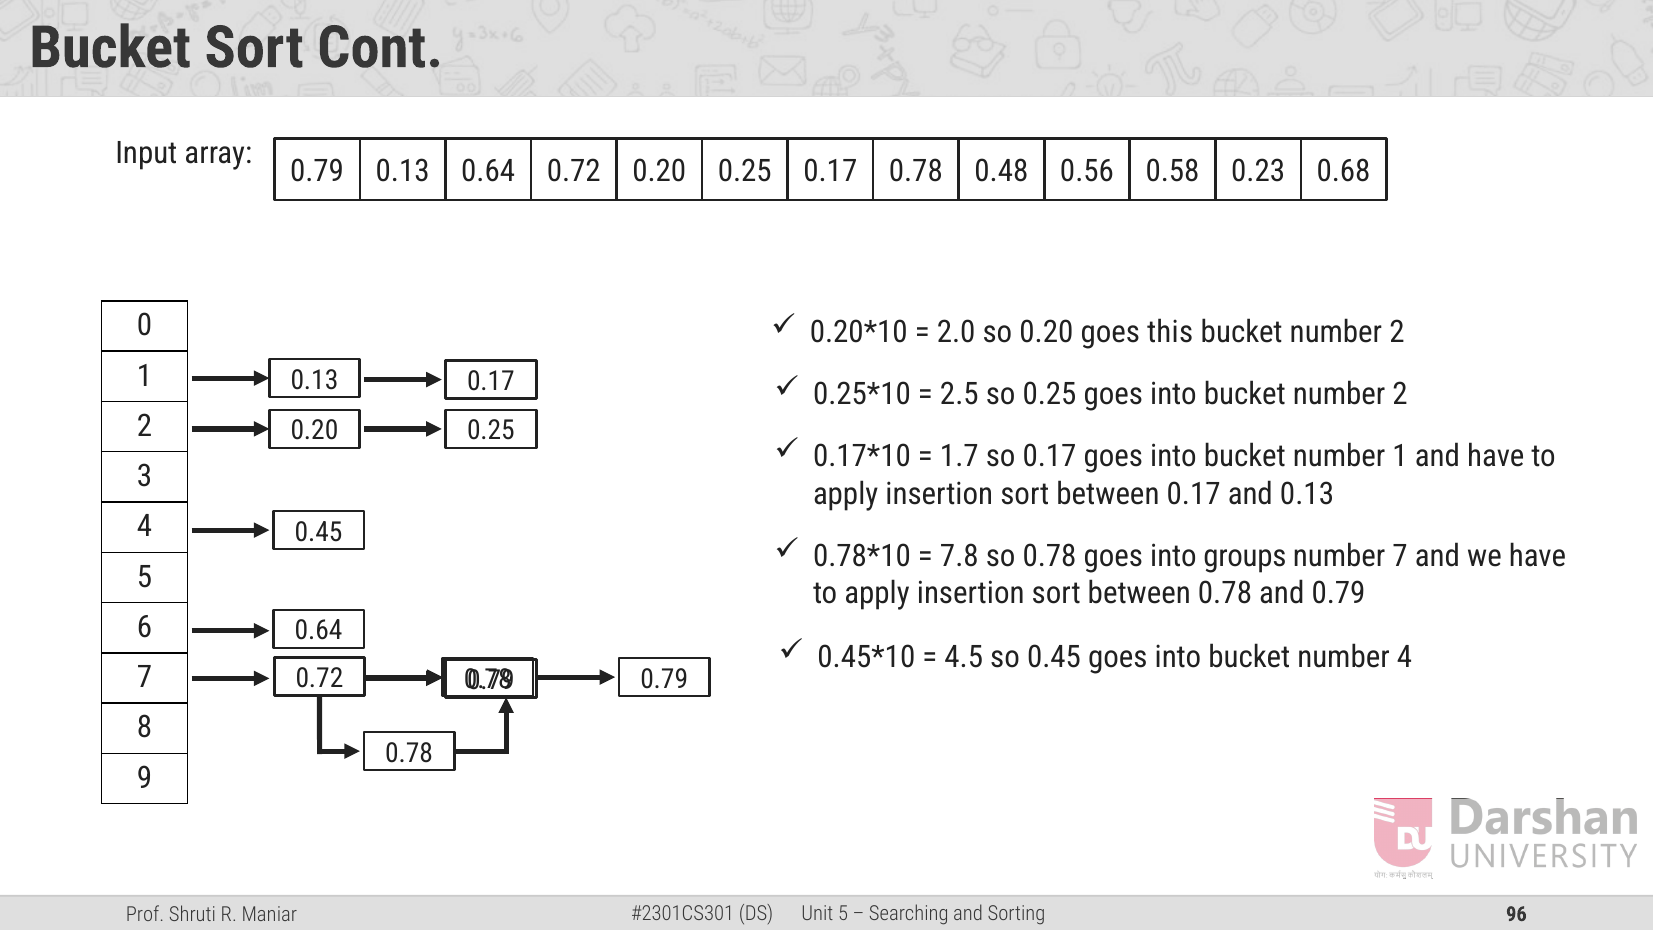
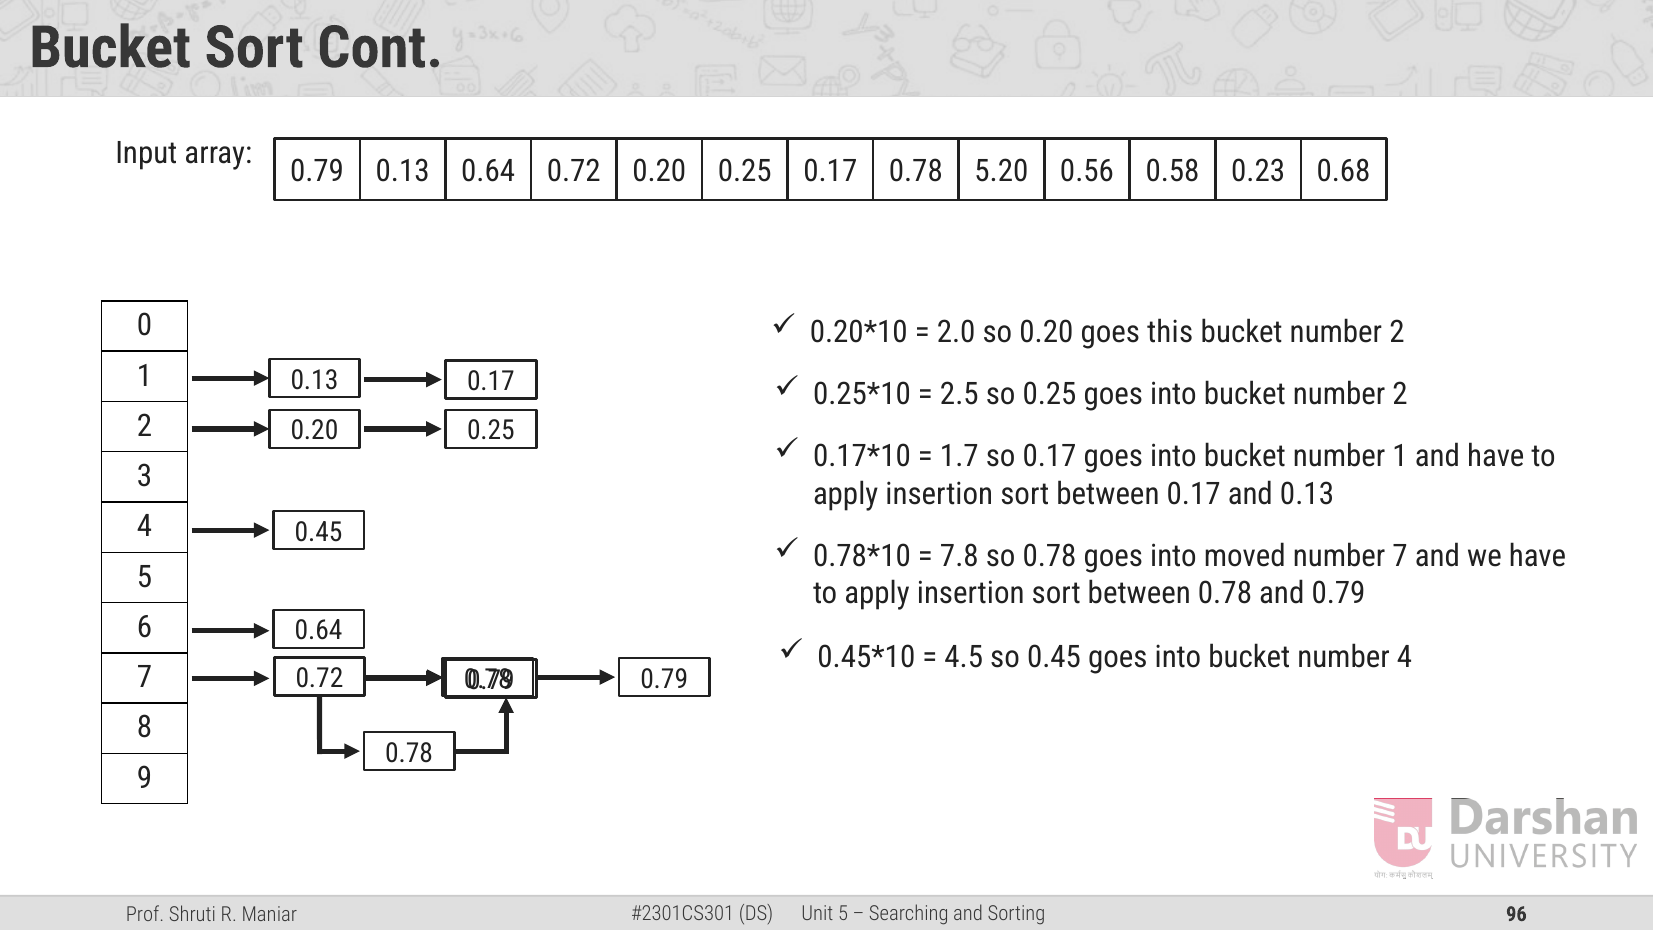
0.48: 0.48 -> 5.20
groups: groups -> moved
